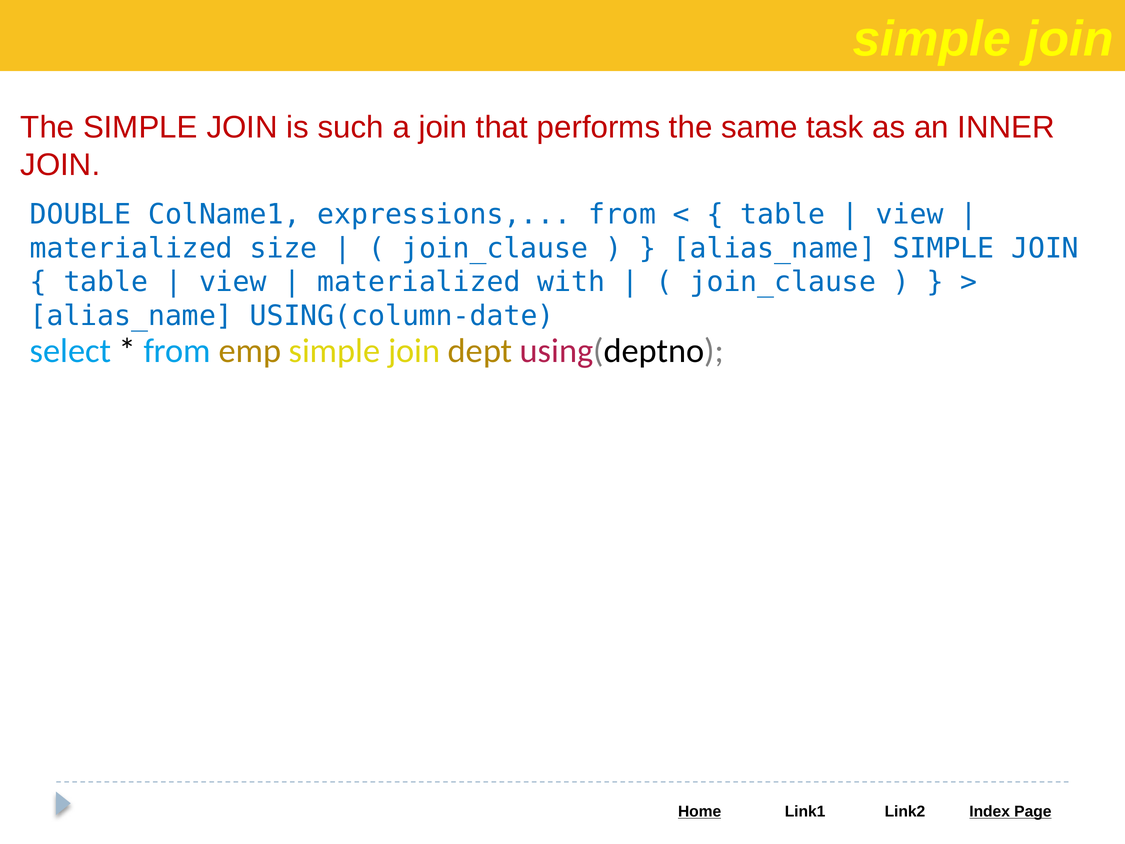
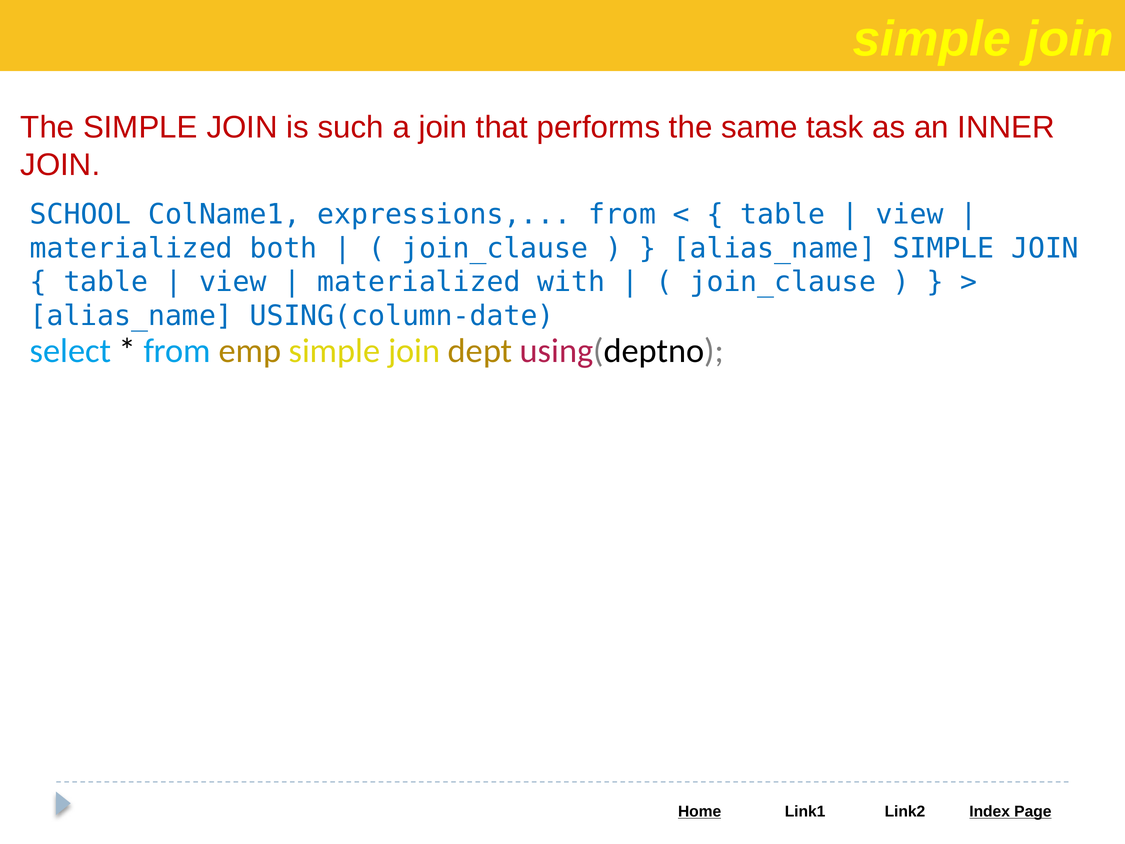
DOUBLE: DOUBLE -> SCHOOL
size: size -> both
